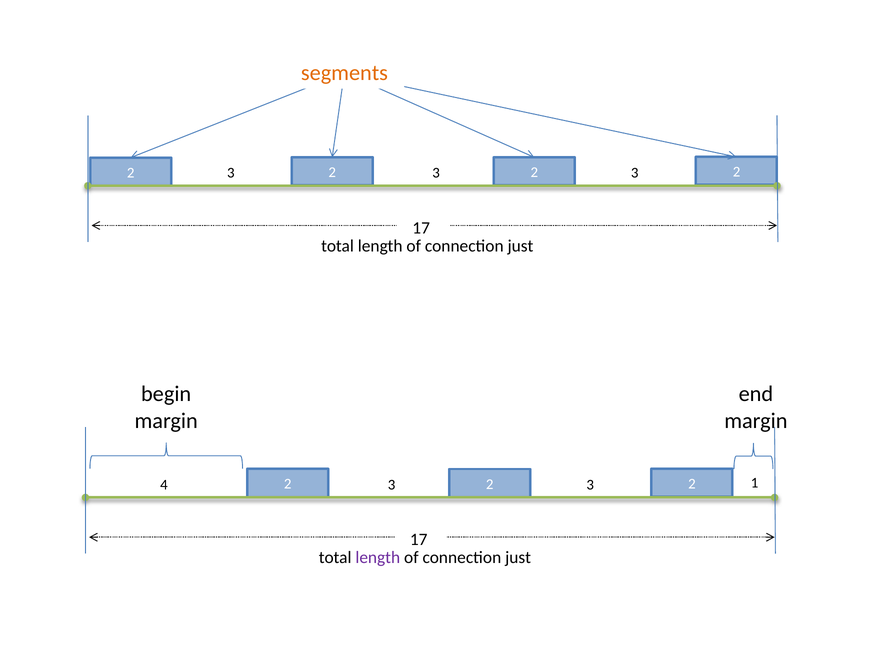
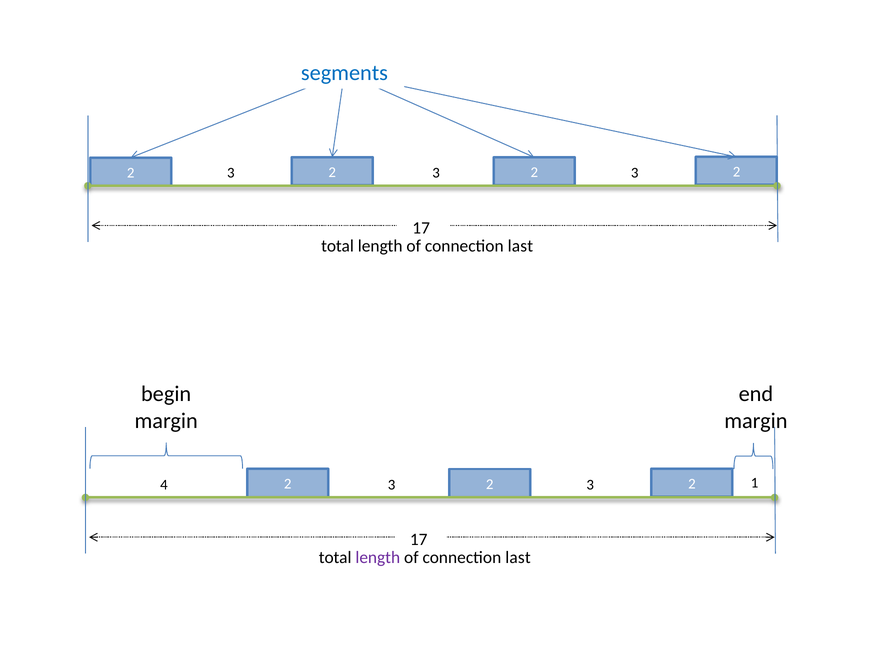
segments colour: orange -> blue
just at (520, 246): just -> last
just at (518, 557): just -> last
